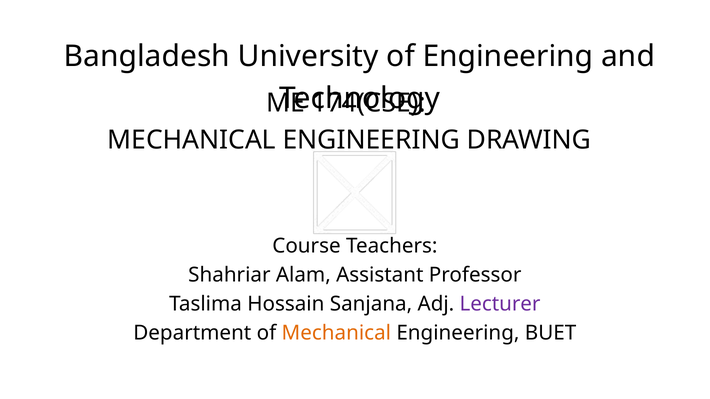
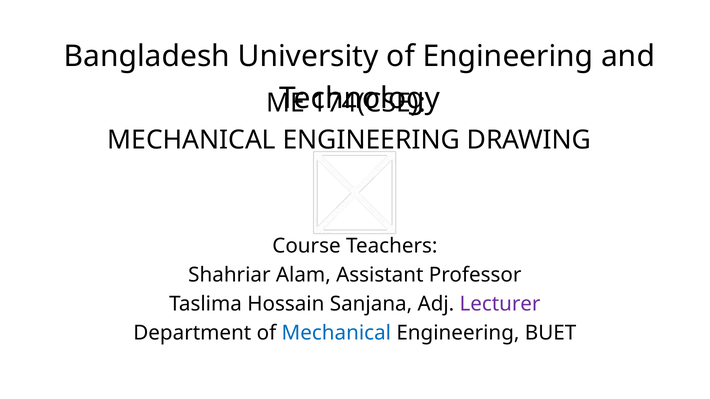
Mechanical at (336, 333) colour: orange -> blue
